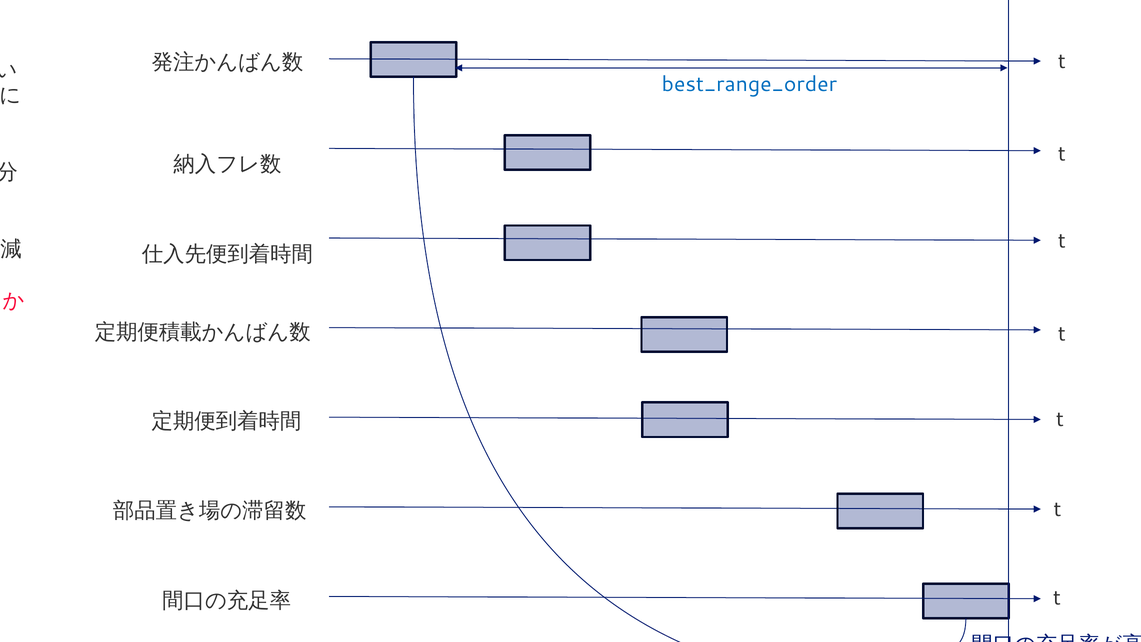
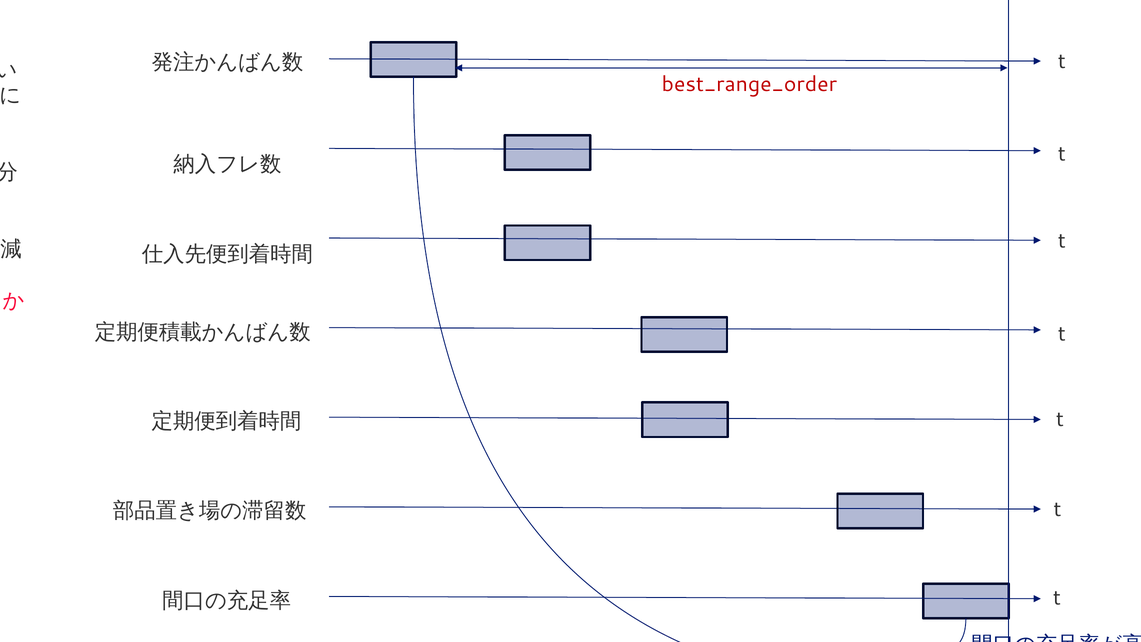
best_range_order colour: blue -> red
